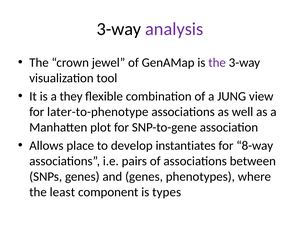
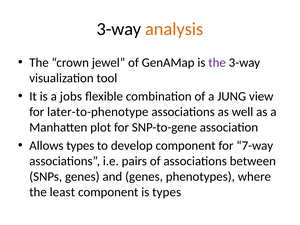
analysis colour: purple -> orange
they: they -> jobs
Allows place: place -> types
develop instantiates: instantiates -> component
8-way: 8-way -> 7-way
